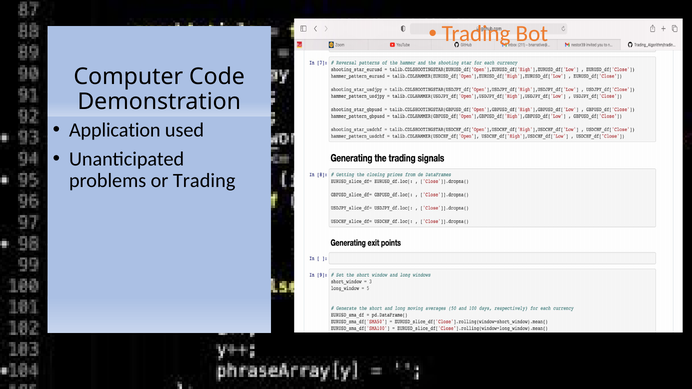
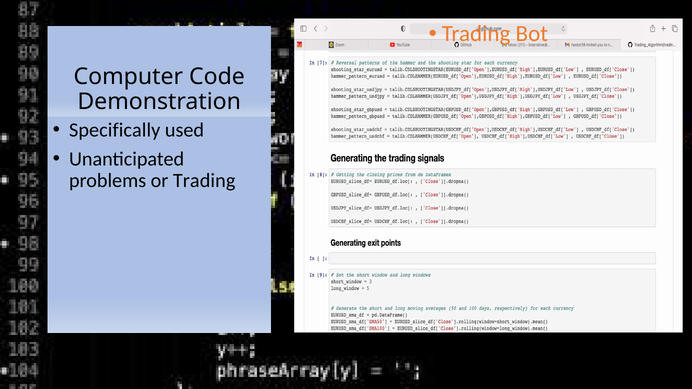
Application: Application -> Specifically
